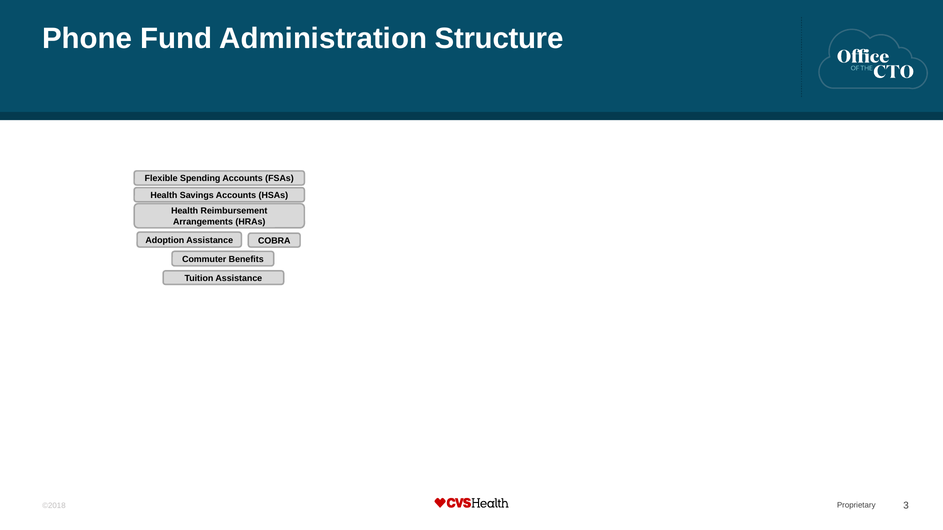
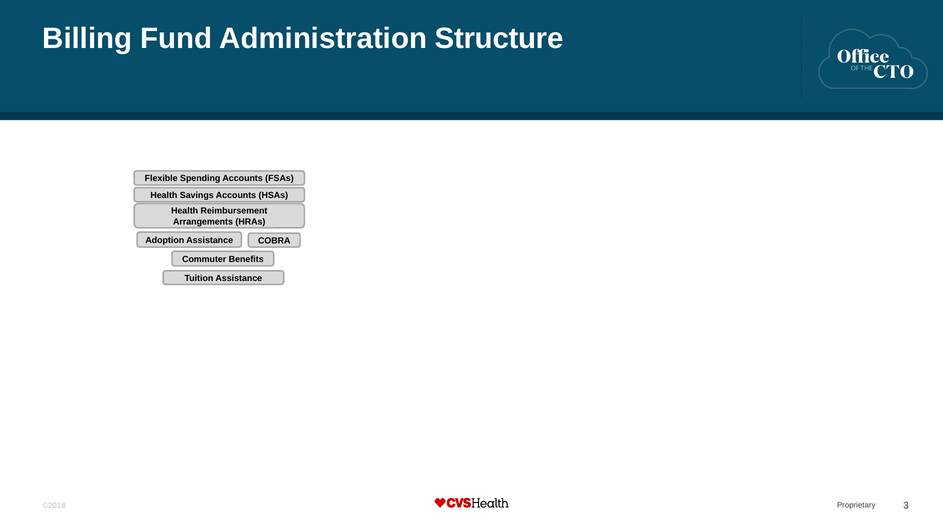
Phone: Phone -> Billing
